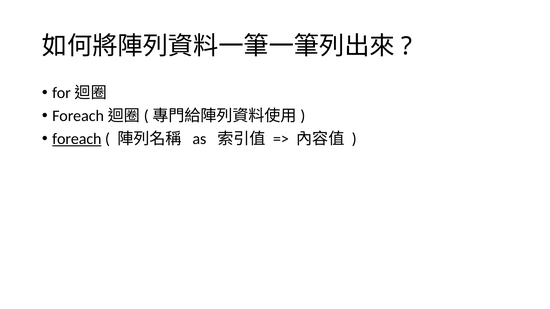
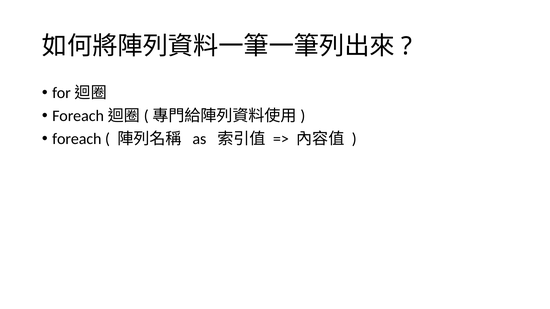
foreach underline: present -> none
